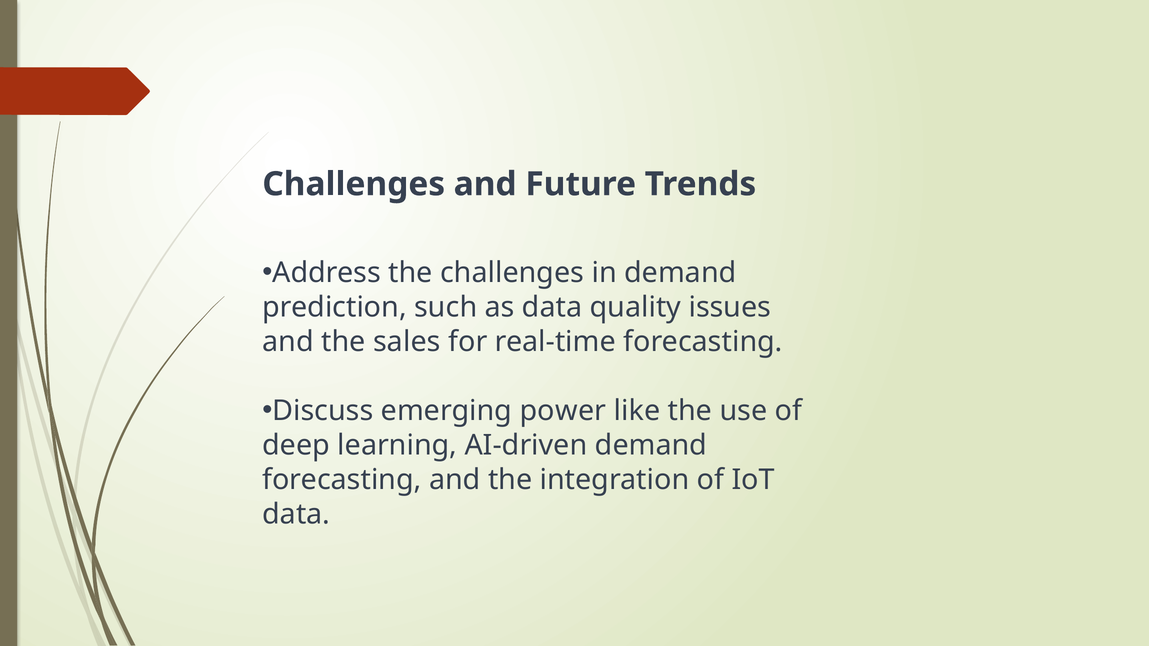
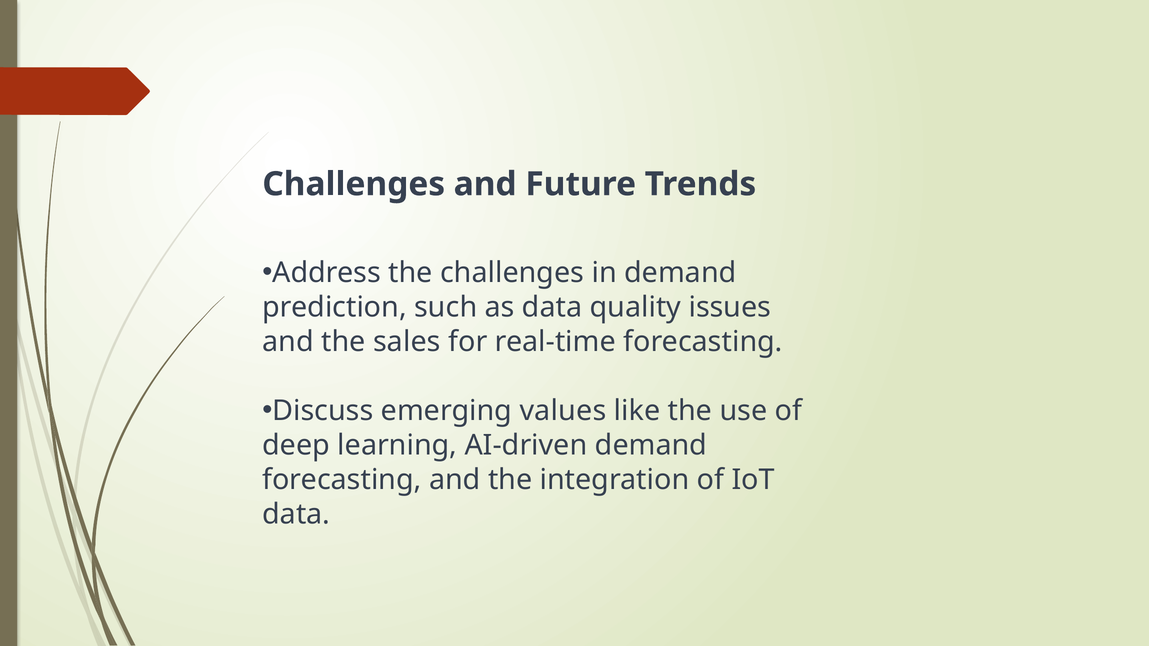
power: power -> values
